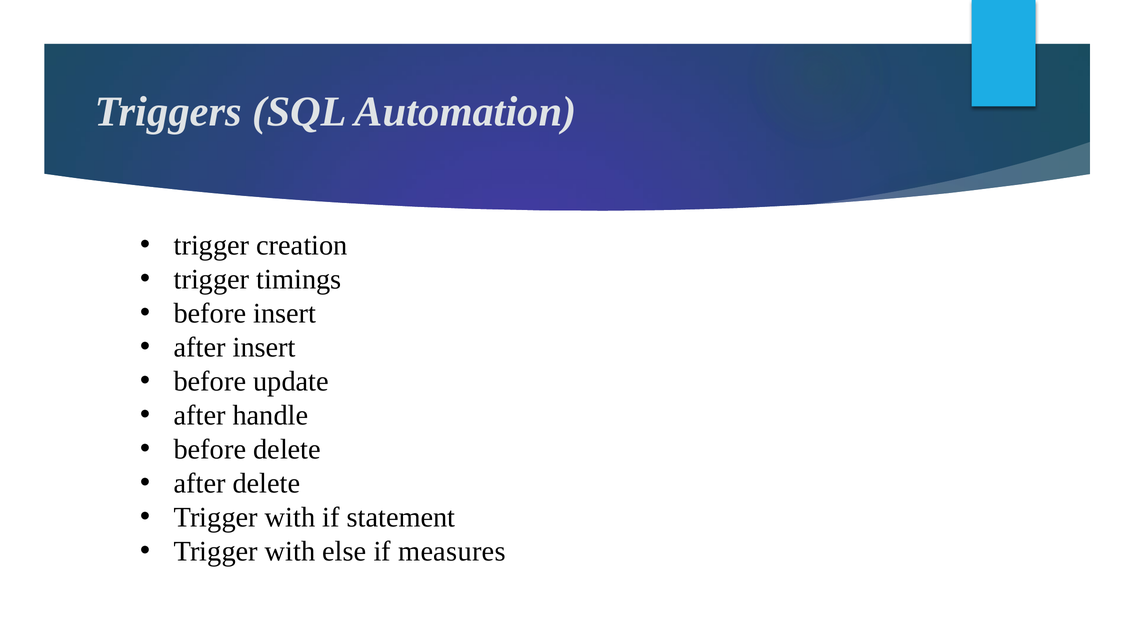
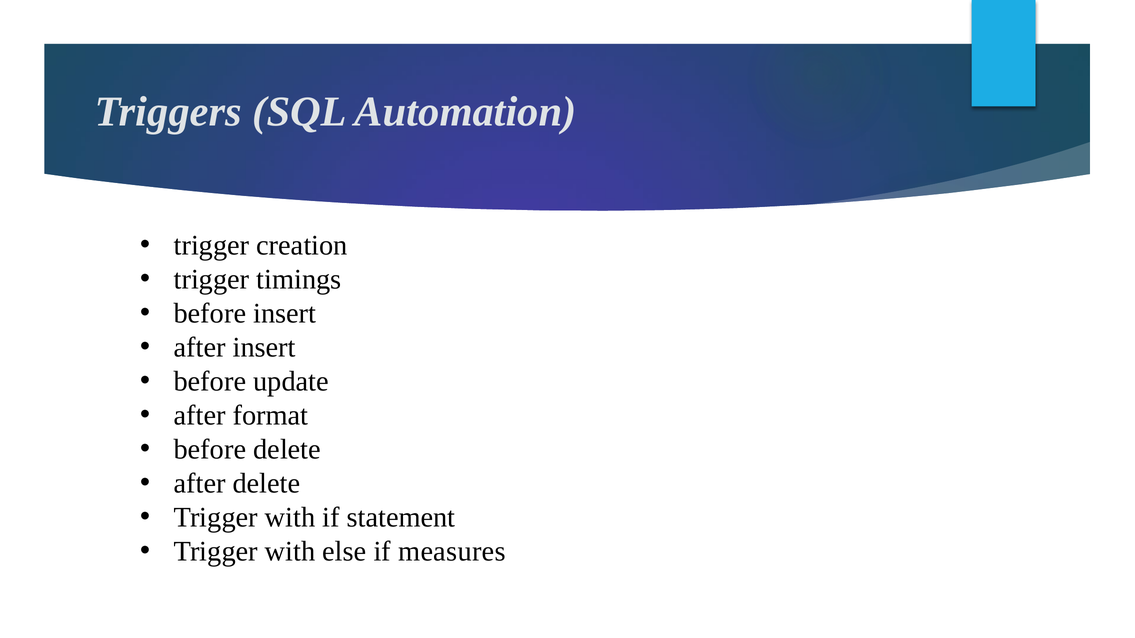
handle: handle -> format
